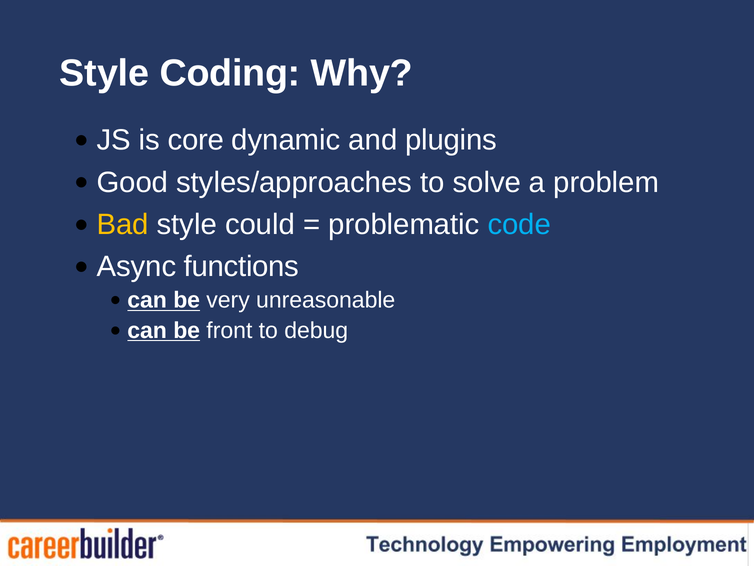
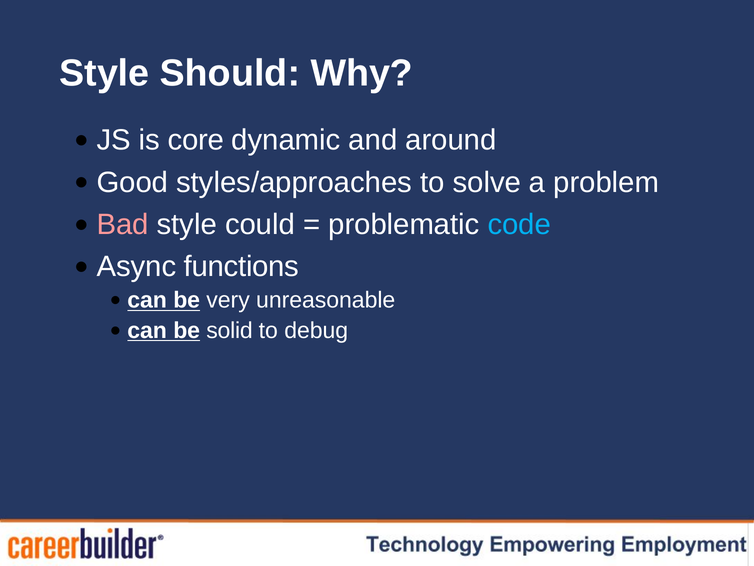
Coding: Coding -> Should
plugins: plugins -> around
Bad colour: yellow -> pink
front: front -> solid
